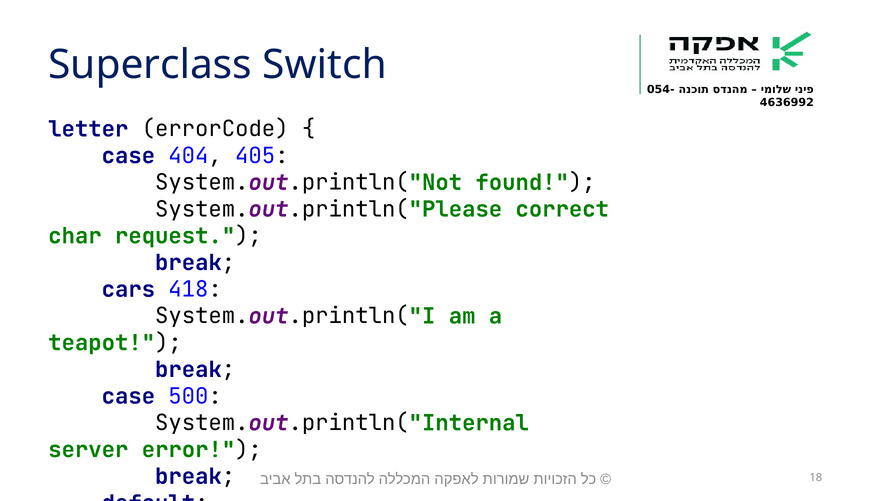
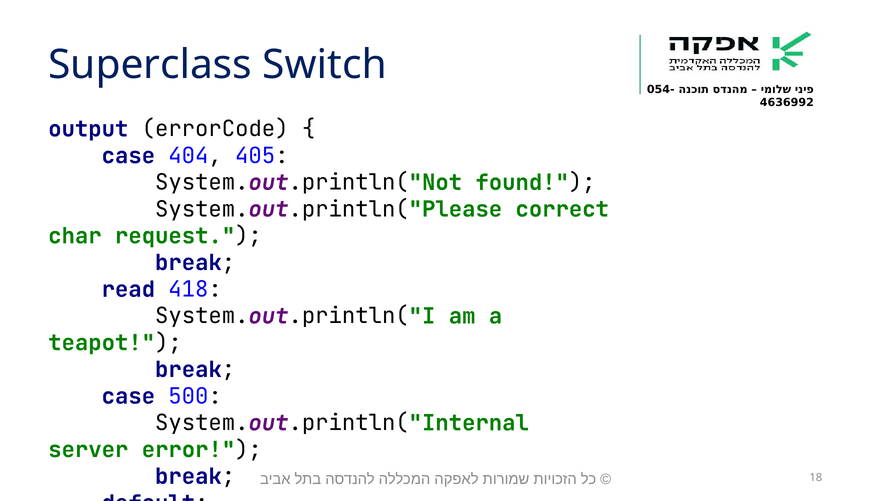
letter: letter -> output
cars: cars -> read
